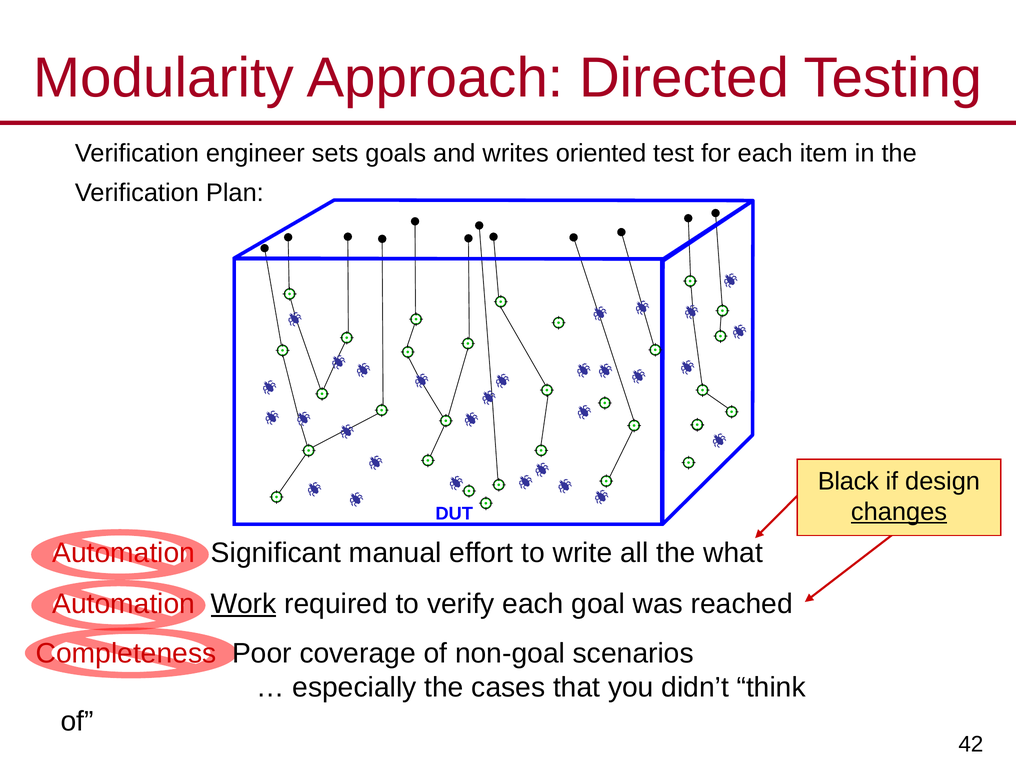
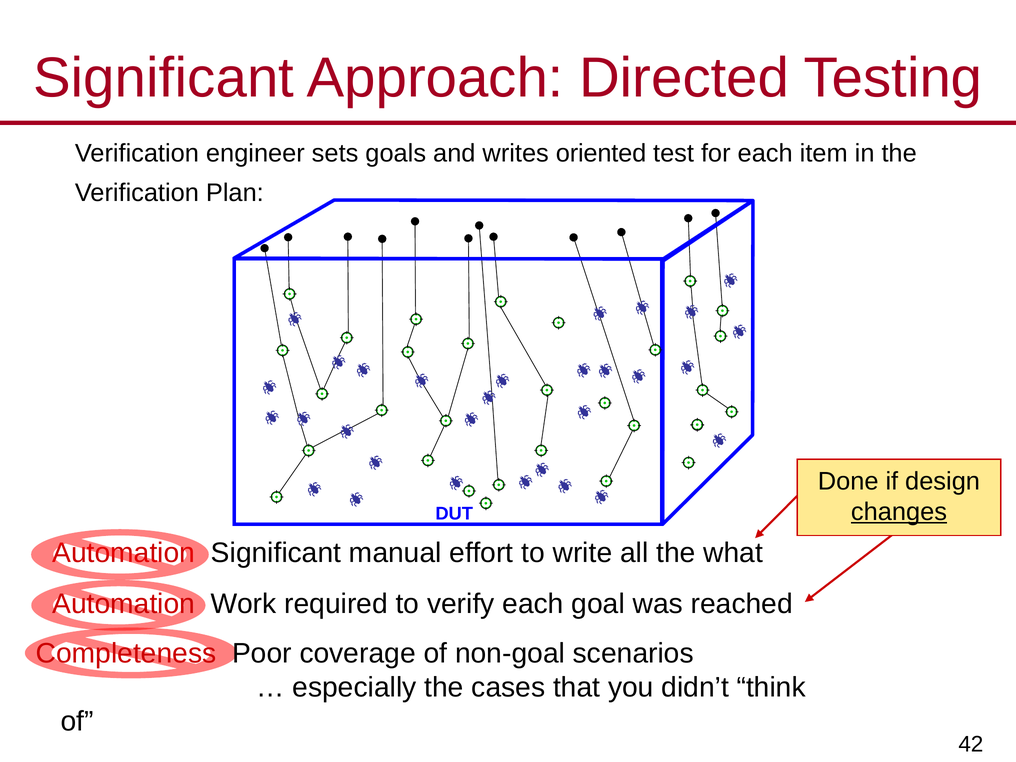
Modularity at (164, 78): Modularity -> Significant
Black: Black -> Done
Work underline: present -> none
